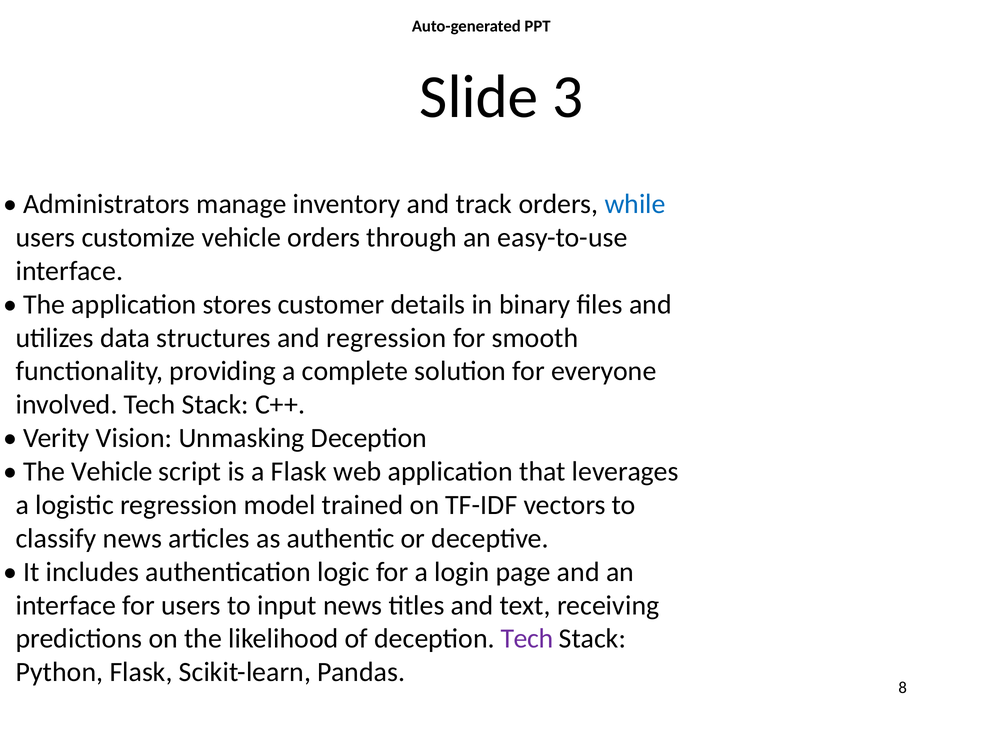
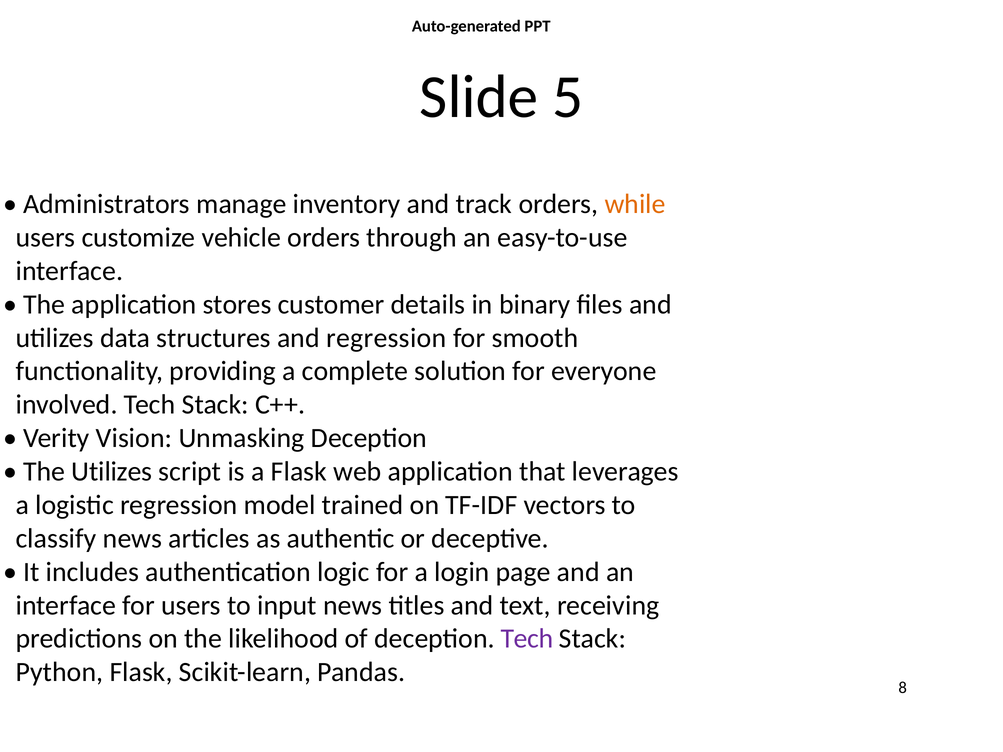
3: 3 -> 5
while colour: blue -> orange
The Vehicle: Vehicle -> Utilizes
